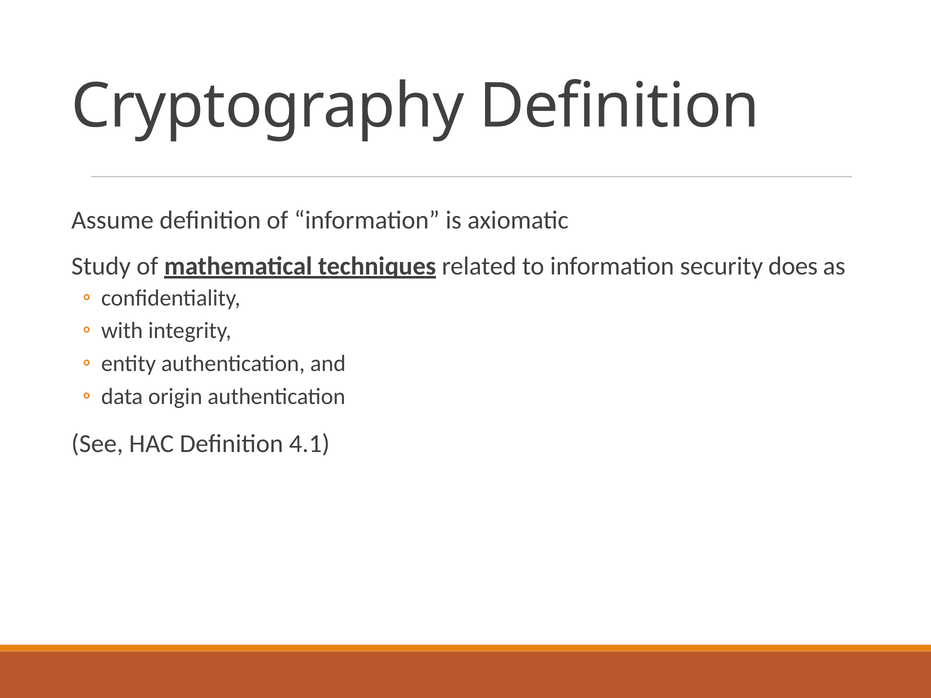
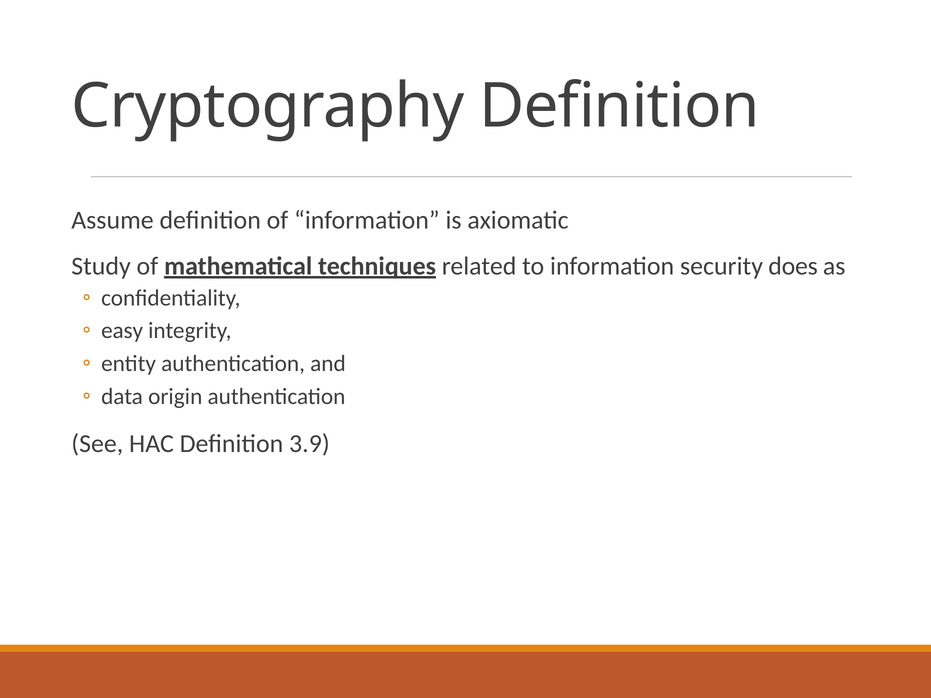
with: with -> easy
4.1: 4.1 -> 3.9
